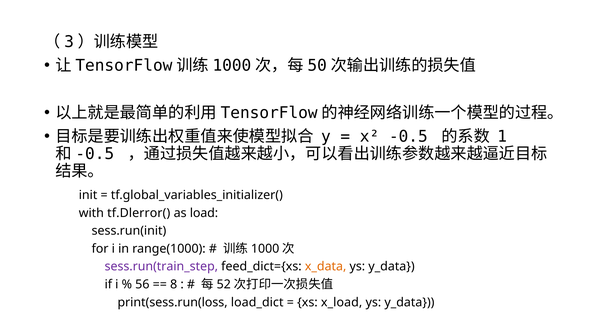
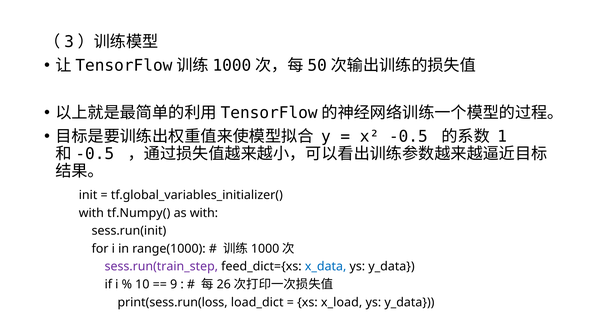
tf.Dlerror(: tf.Dlerror( -> tf.Numpy(
as load: load -> with
x_data colour: orange -> blue
56: 56 -> 10
8: 8 -> 9
52: 52 -> 26
